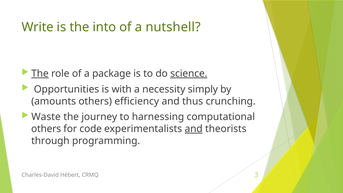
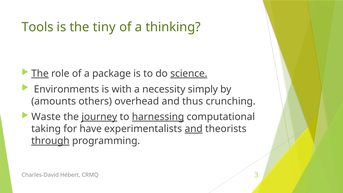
Write: Write -> Tools
into: into -> tiny
nutshell: nutshell -> thinking
Opportunities: Opportunities -> Environments
efficiency: efficiency -> overhead
journey underline: none -> present
harnessing underline: none -> present
others at (46, 129): others -> taking
code: code -> have
through underline: none -> present
